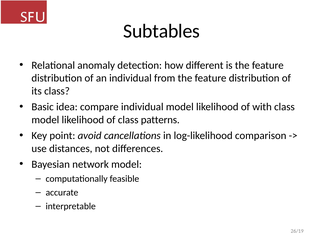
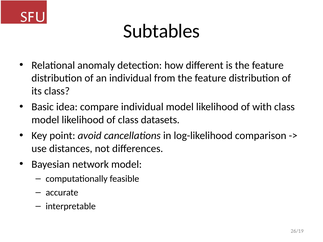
patterns: patterns -> datasets
